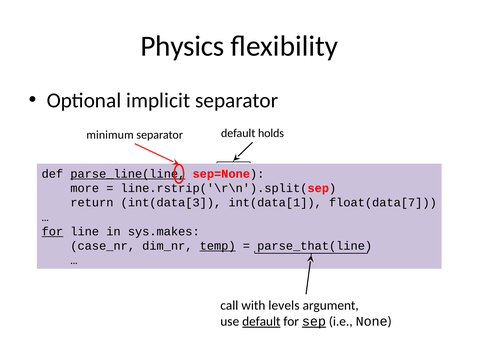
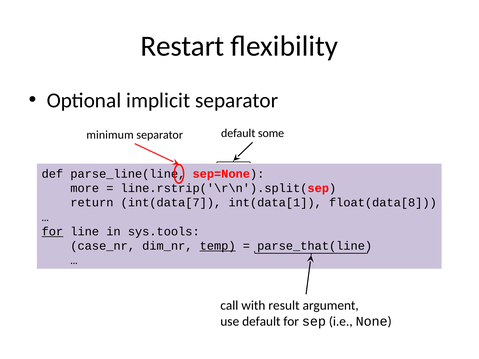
Physics: Physics -> Restart
holds: holds -> some
parse_line(line underline: present -> none
int(data[3: int(data[3 -> int(data[7
float(data[7: float(data[7 -> float(data[8
sys.makes: sys.makes -> sys.tools
levels: levels -> result
default at (261, 322) underline: present -> none
sep underline: present -> none
